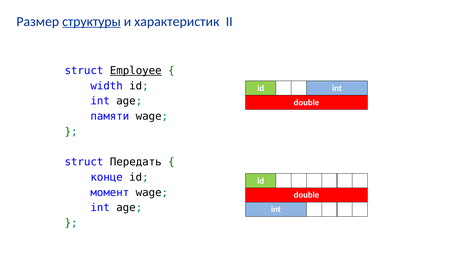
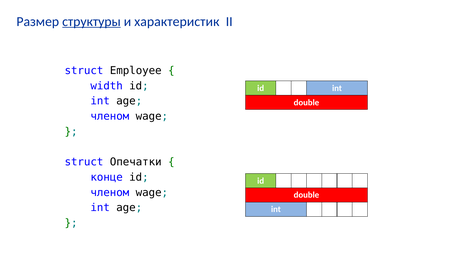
Employee underline: present -> none
памяти at (110, 116): памяти -> членом
Передать: Передать -> Опечатки
момент at (110, 193): момент -> членом
